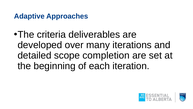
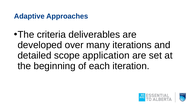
completion: completion -> application
